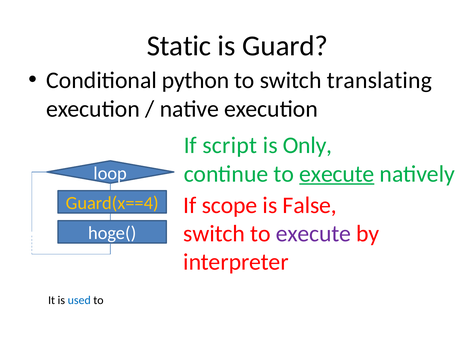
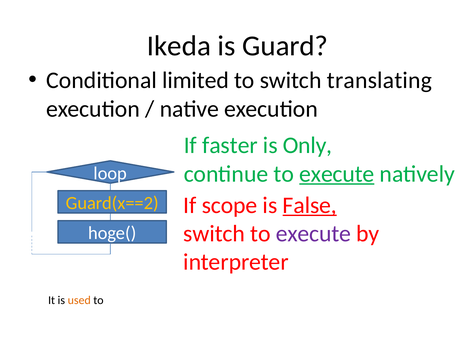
Static: Static -> Ikeda
python: python -> limited
script: script -> faster
False underline: none -> present
Guard(x==4: Guard(x==4 -> Guard(x==2
used colour: blue -> orange
